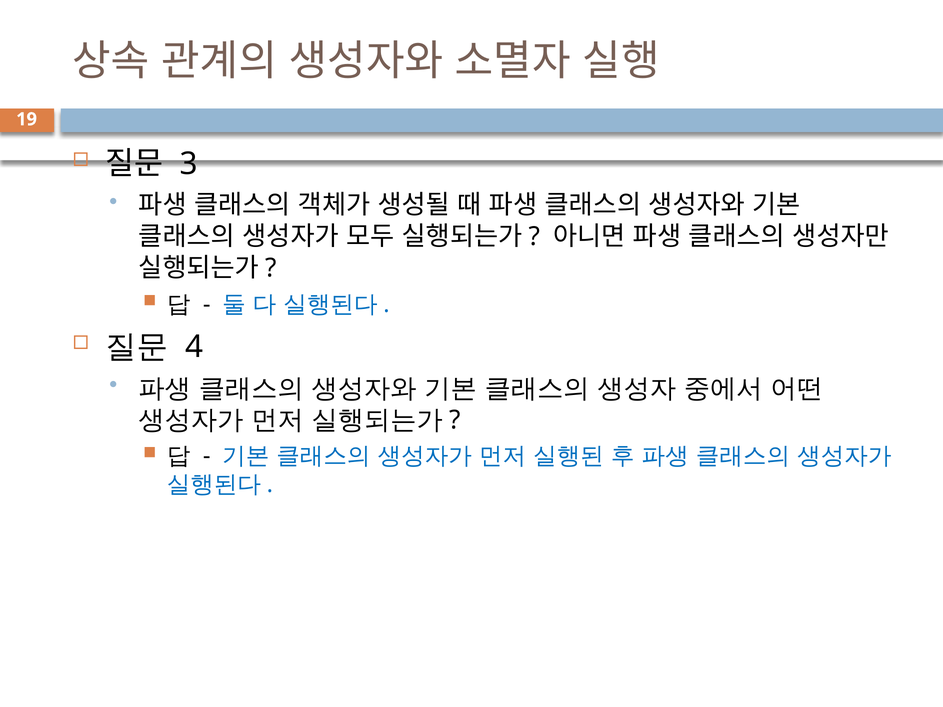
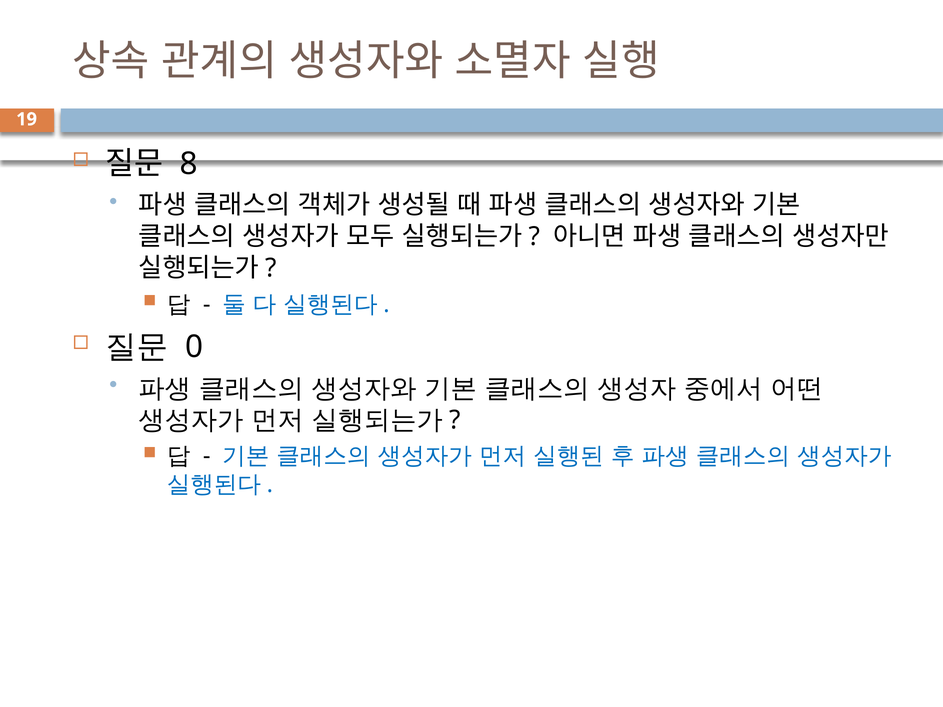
3: 3 -> 8
4: 4 -> 0
